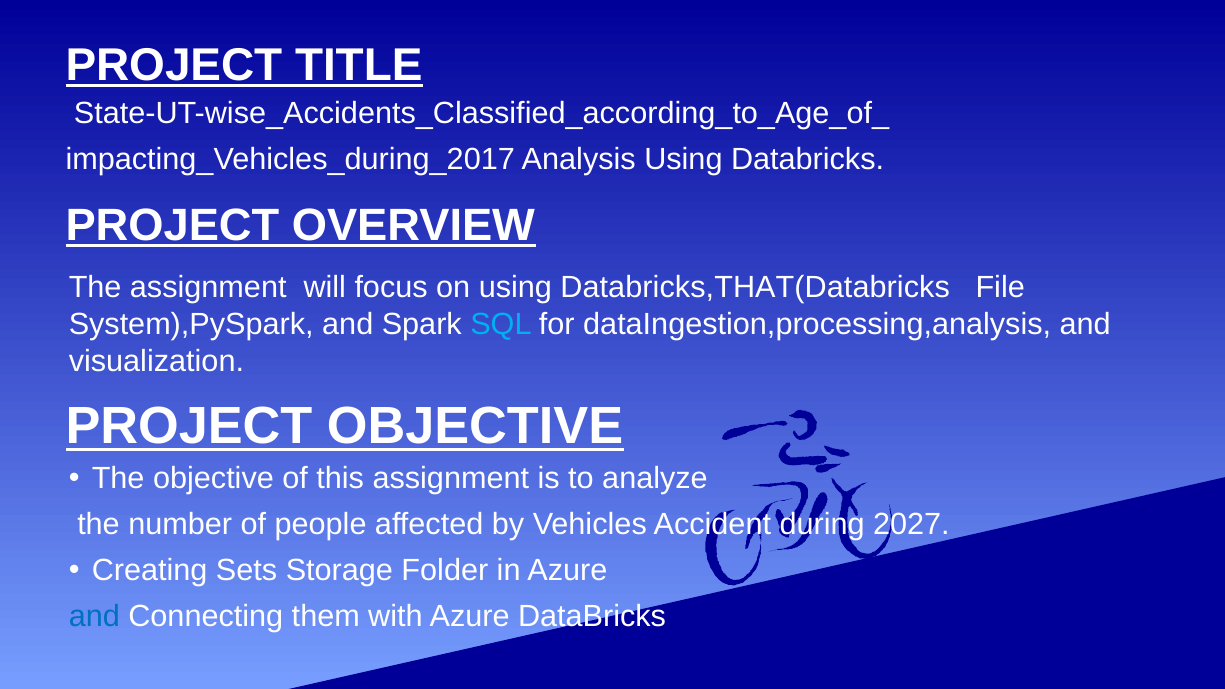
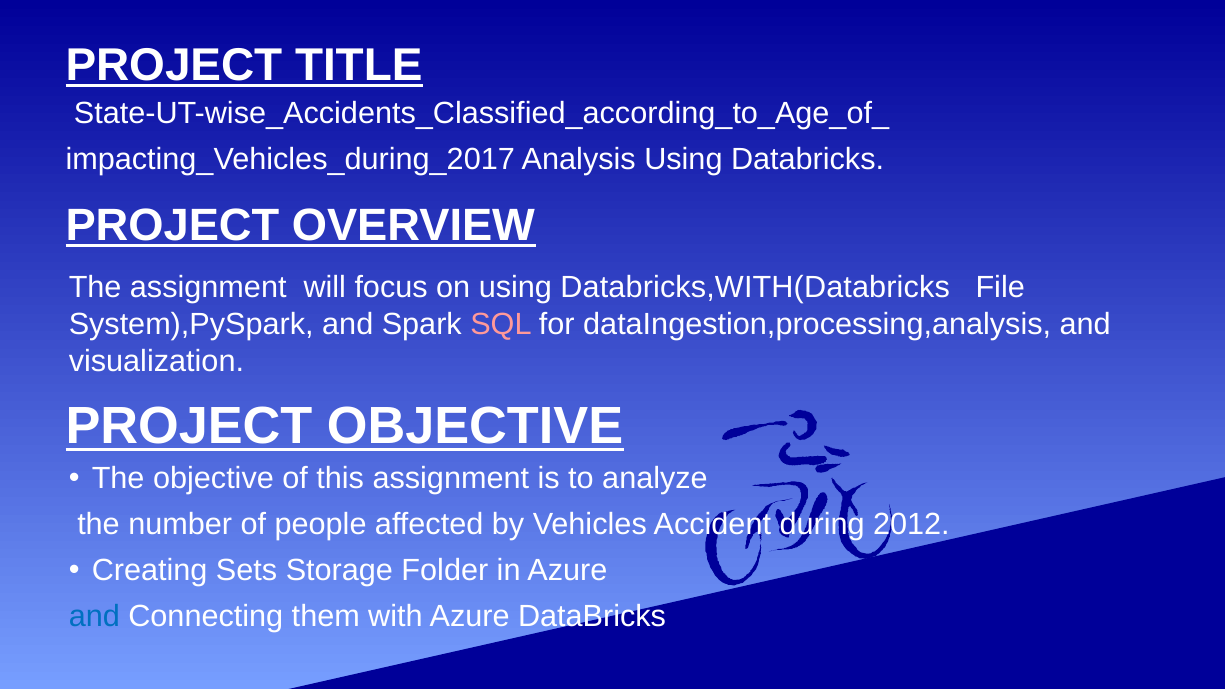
Databricks,THAT(Databricks: Databricks,THAT(Databricks -> Databricks,WITH(Databricks
SQL colour: light blue -> pink
2027: 2027 -> 2012
